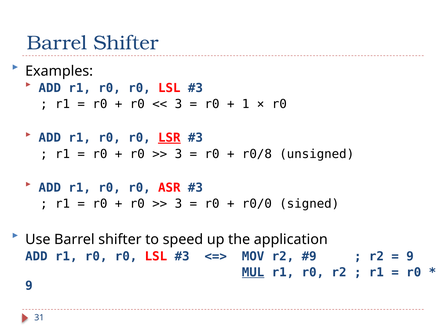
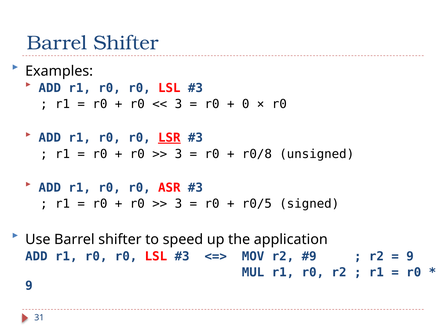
1: 1 -> 0
r0/0: r0/0 -> r0/5
MUL underline: present -> none
